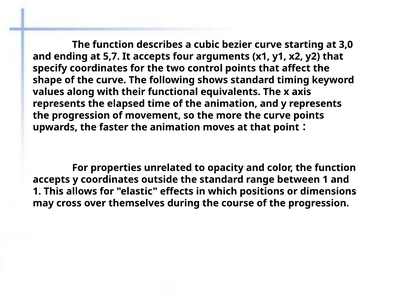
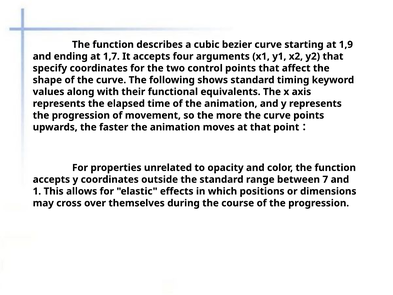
3,0: 3,0 -> 1,9
5,7: 5,7 -> 1,7
between 1: 1 -> 7
